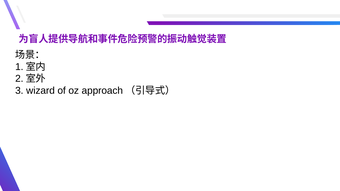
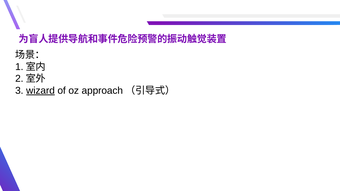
wizard underline: none -> present
